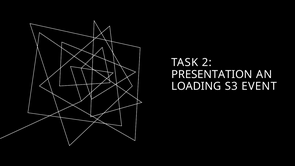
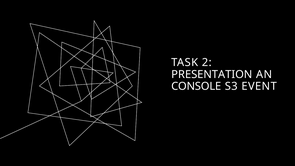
LOADING: LOADING -> CONSOLE
